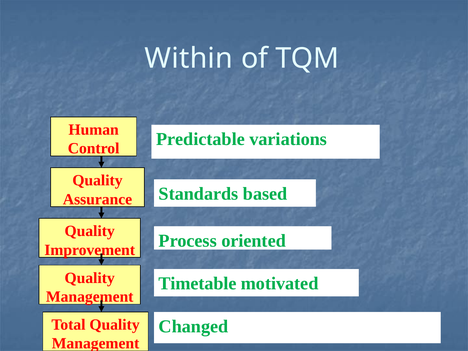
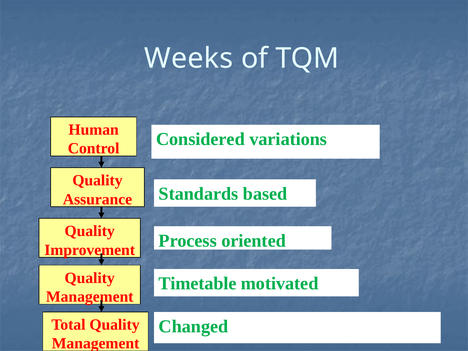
Within: Within -> Weeks
Predictable: Predictable -> Considered
